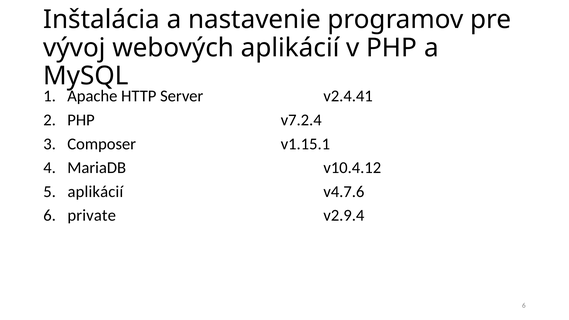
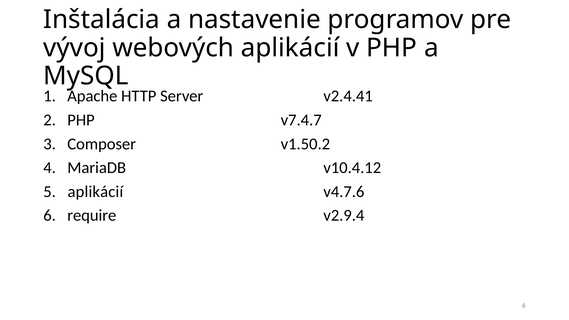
v7.2.4: v7.2.4 -> v7.4.7
v1.15.1: v1.15.1 -> v1.50.2
private: private -> require
